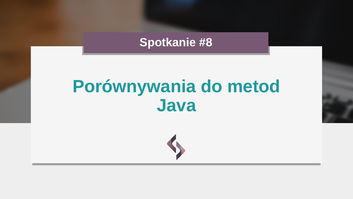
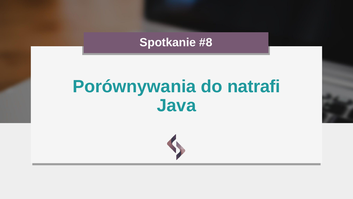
metod: metod -> natrafi
